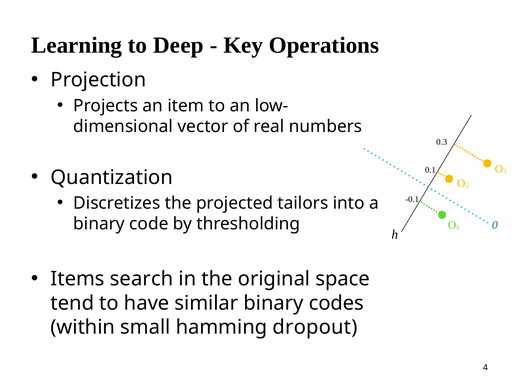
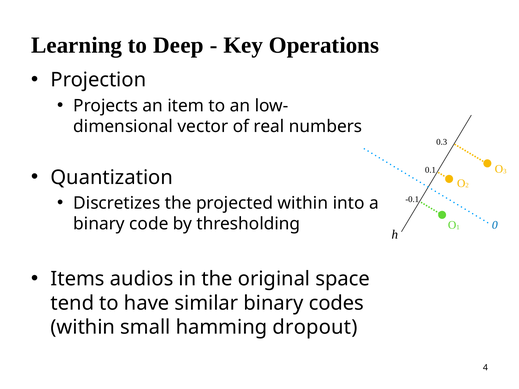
projected tailors: tailors -> within
search: search -> audios
